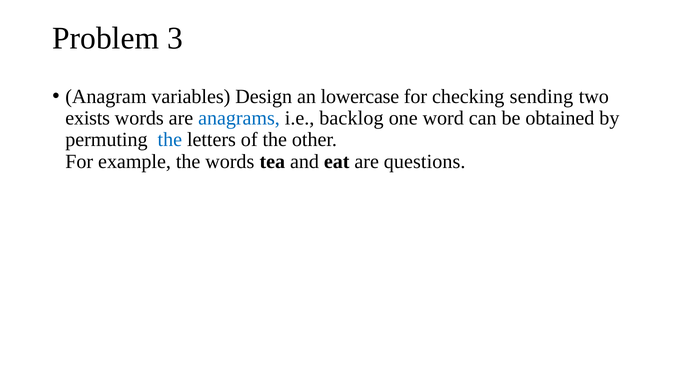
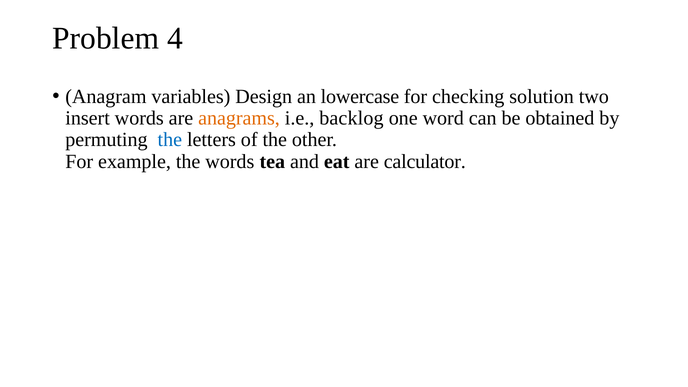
3: 3 -> 4
sending: sending -> solution
exists: exists -> insert
anagrams colour: blue -> orange
questions: questions -> calculator
